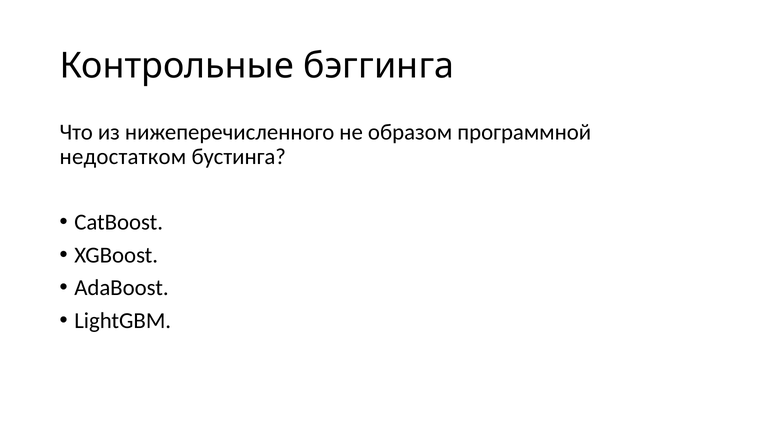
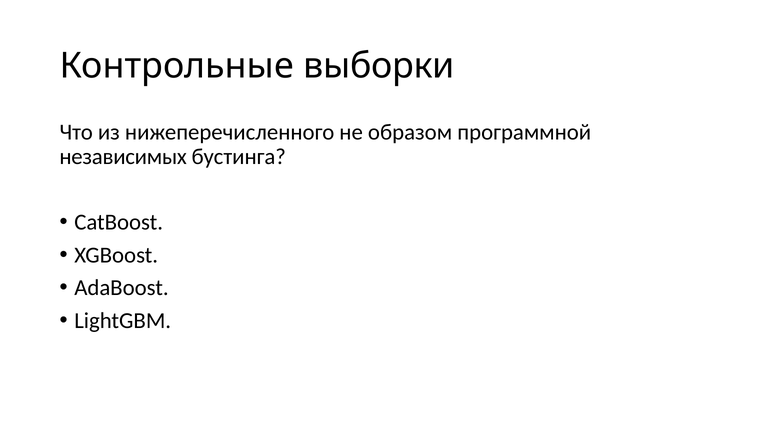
бэггинга: бэггинга -> выборки
недостатком: недостатком -> независимых
